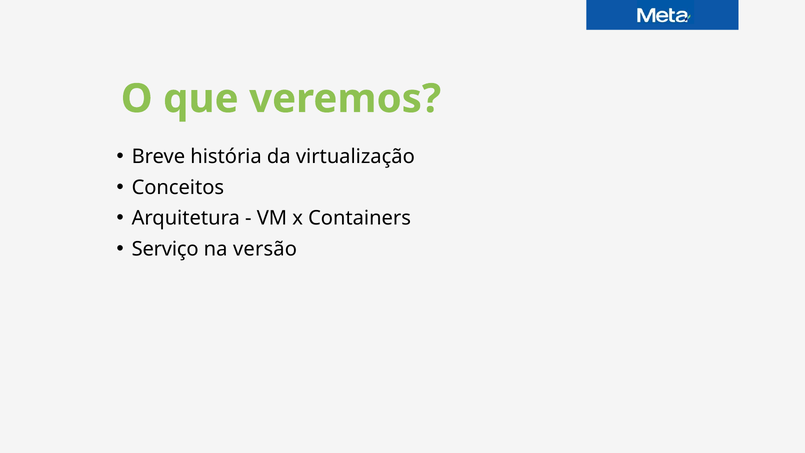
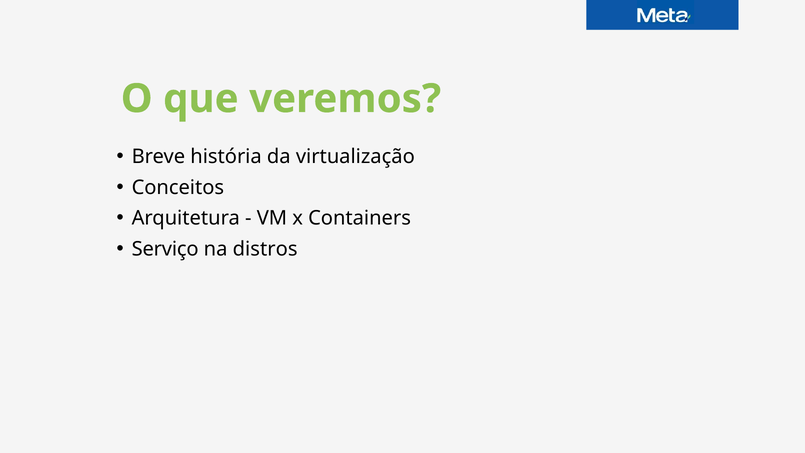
versão: versão -> distros
